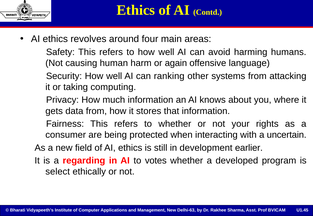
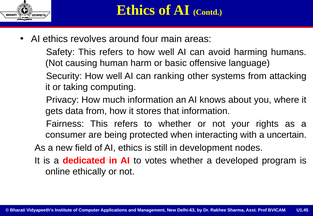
again: again -> basic
earlier: earlier -> nodes
regarding: regarding -> dedicated
select: select -> online
